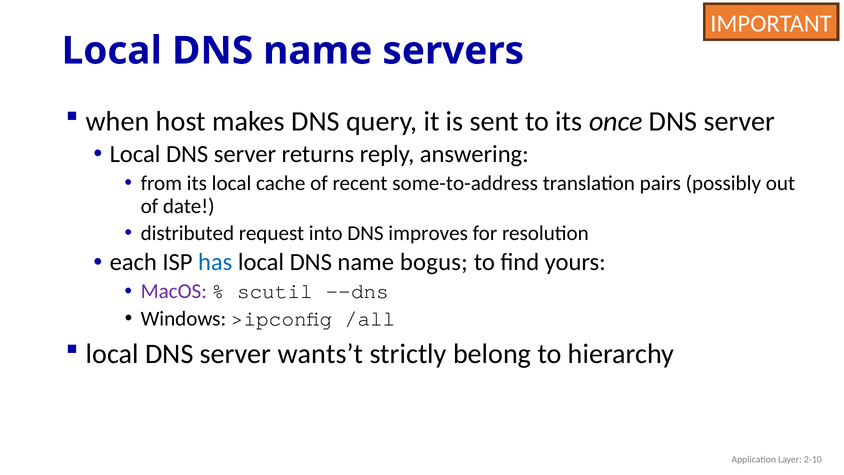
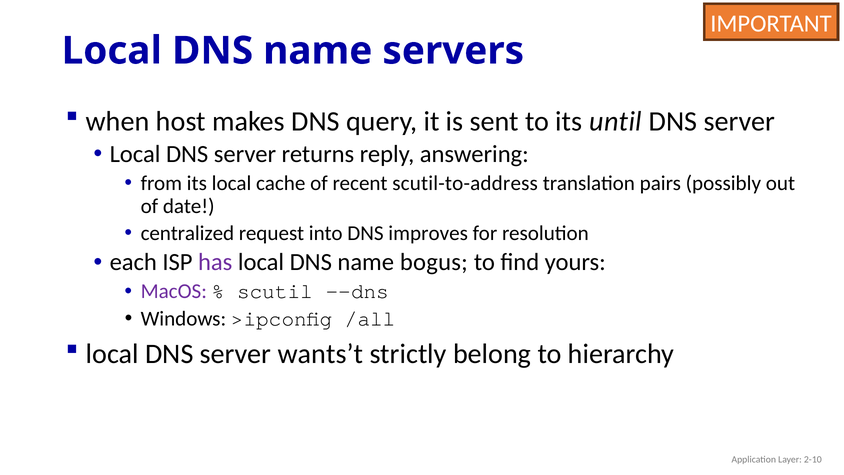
once: once -> until
some-to-address: some-to-address -> scutil-to-address
distributed: distributed -> centralized
has colour: blue -> purple
